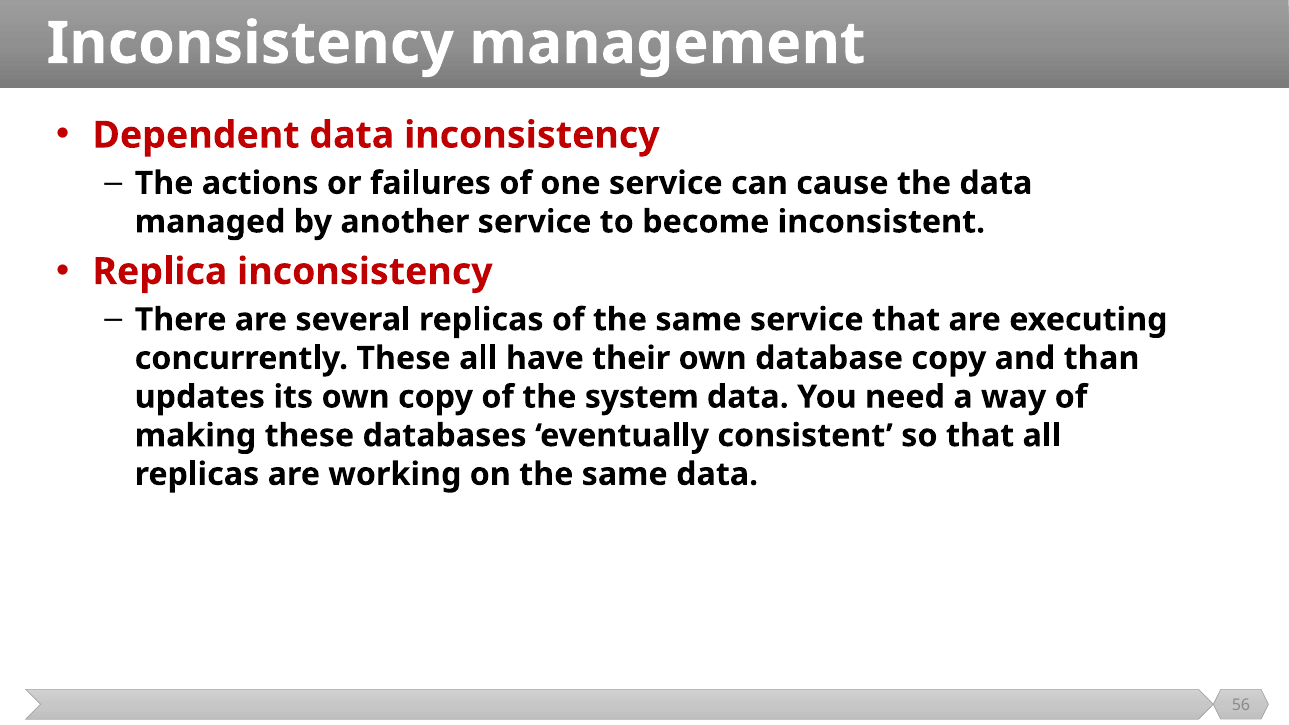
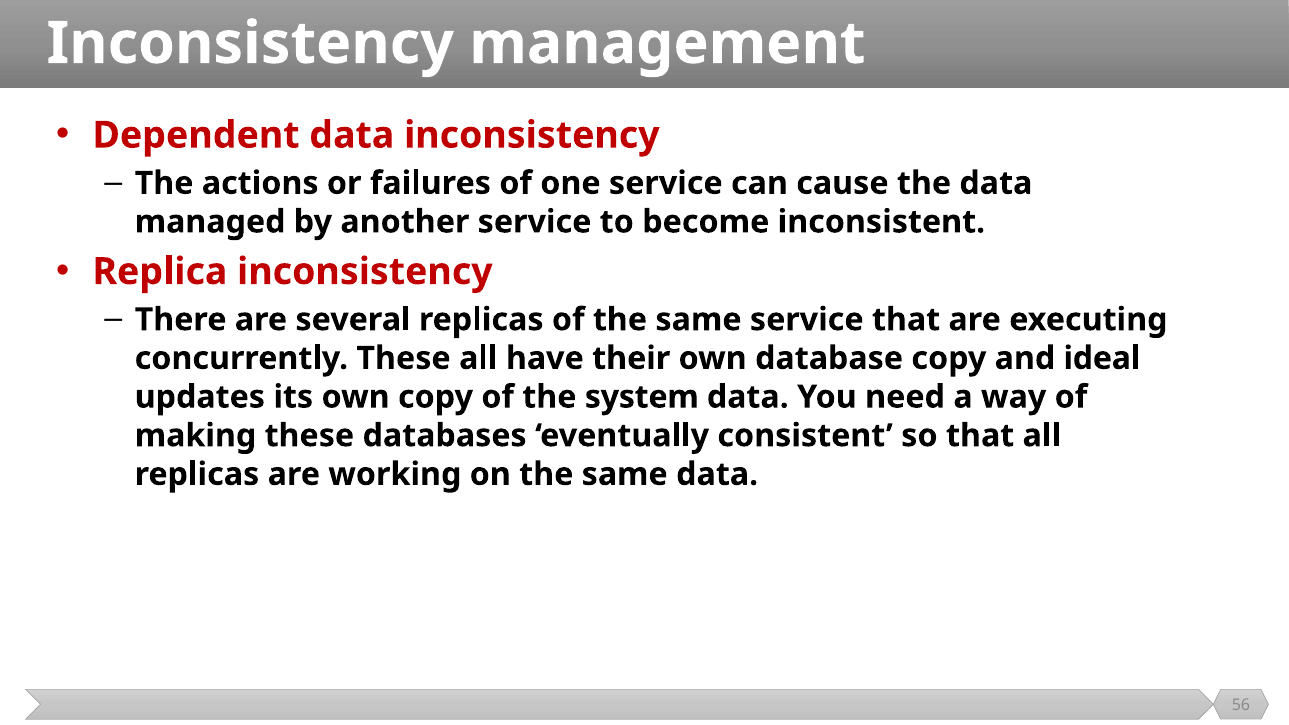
than: than -> ideal
